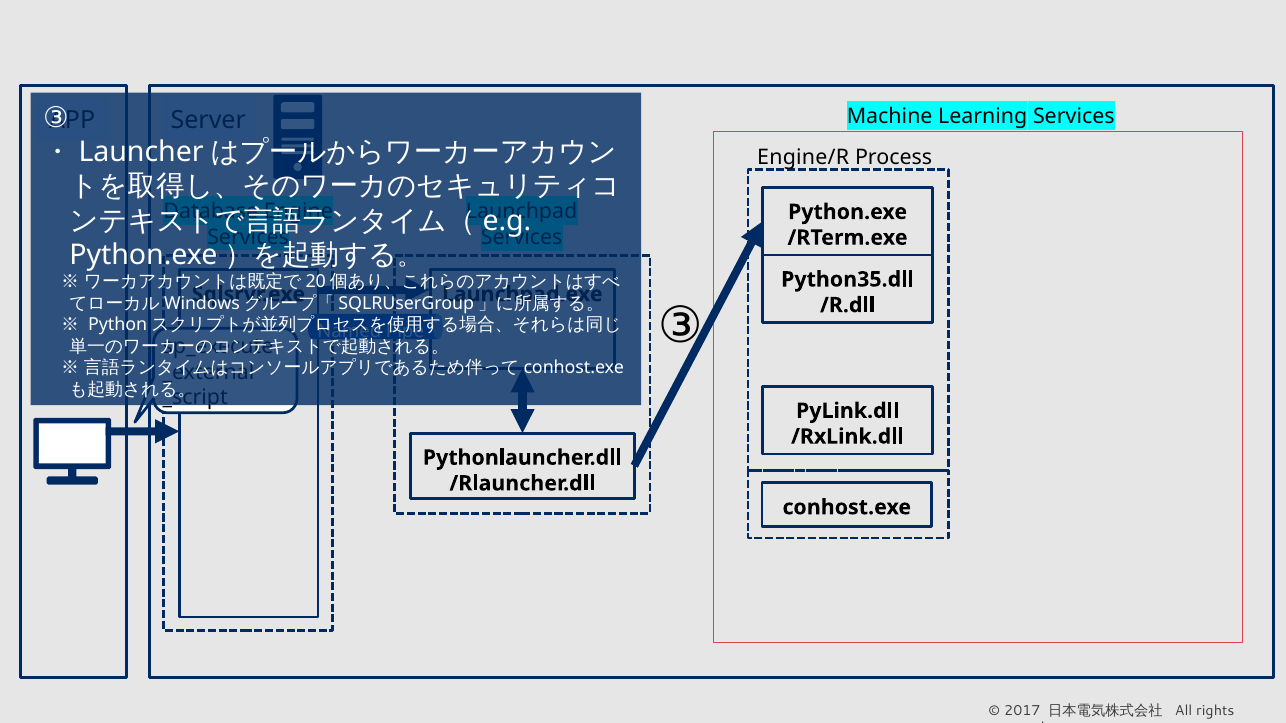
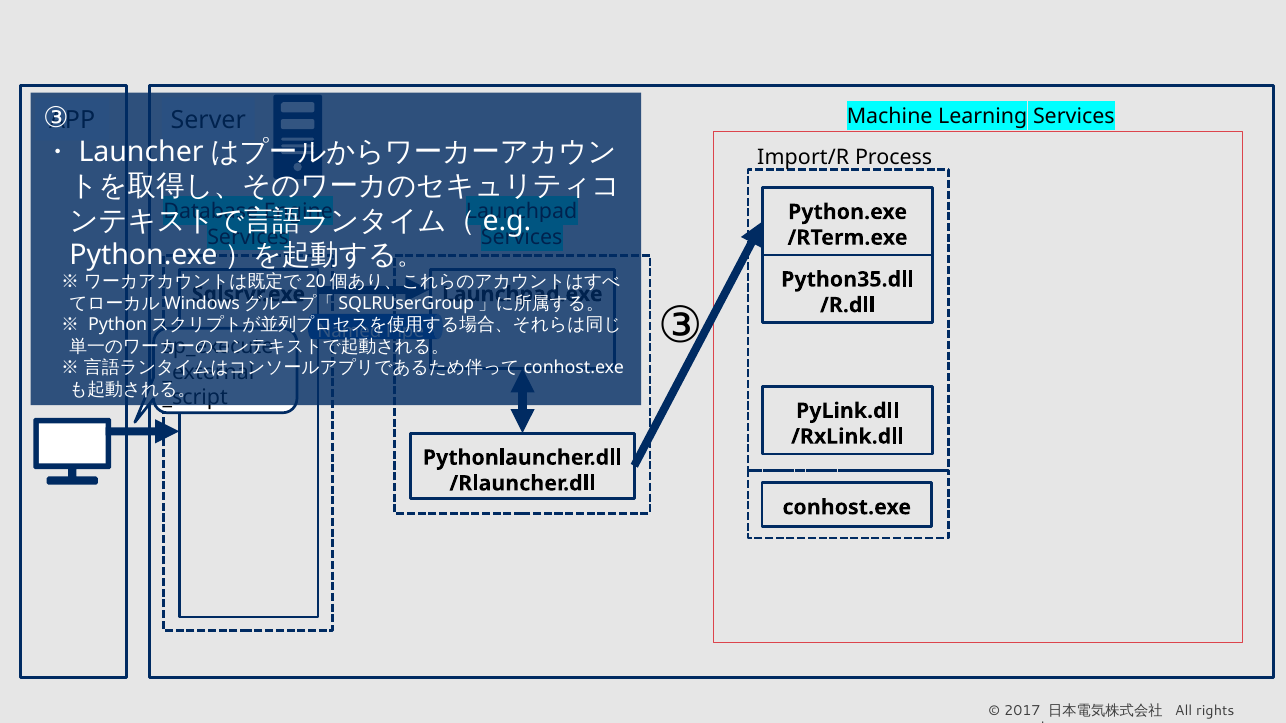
Engine/R: Engine/R -> Import/R
